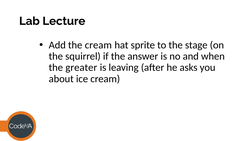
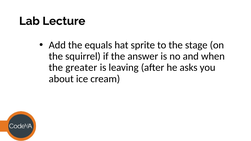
the cream: cream -> equals
